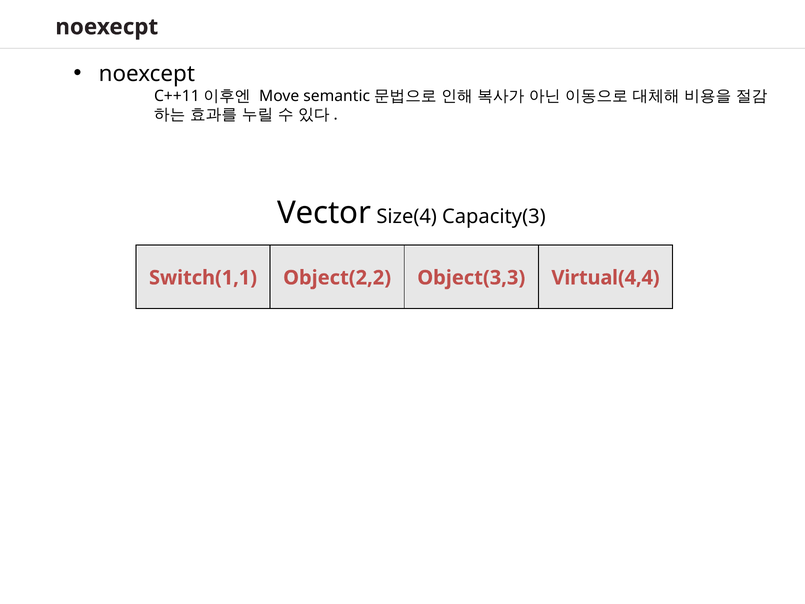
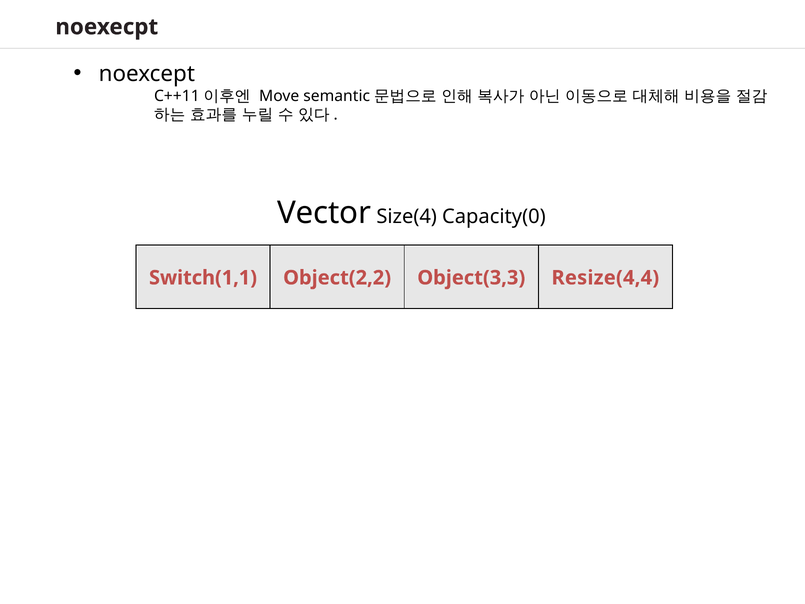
Capacity(3: Capacity(3 -> Capacity(0
Virtual(4,4: Virtual(4,4 -> Resize(4,4
